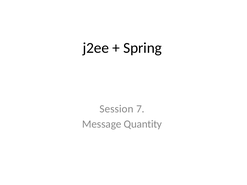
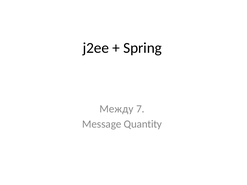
Session: Session -> Между
